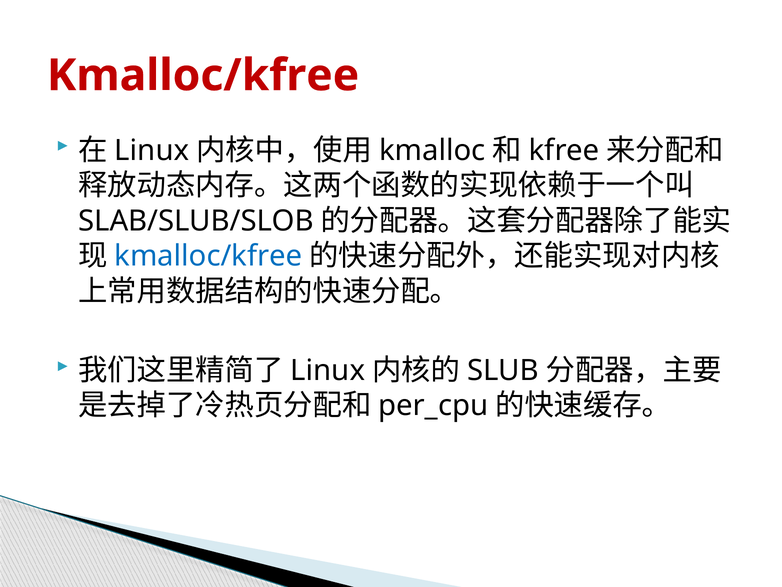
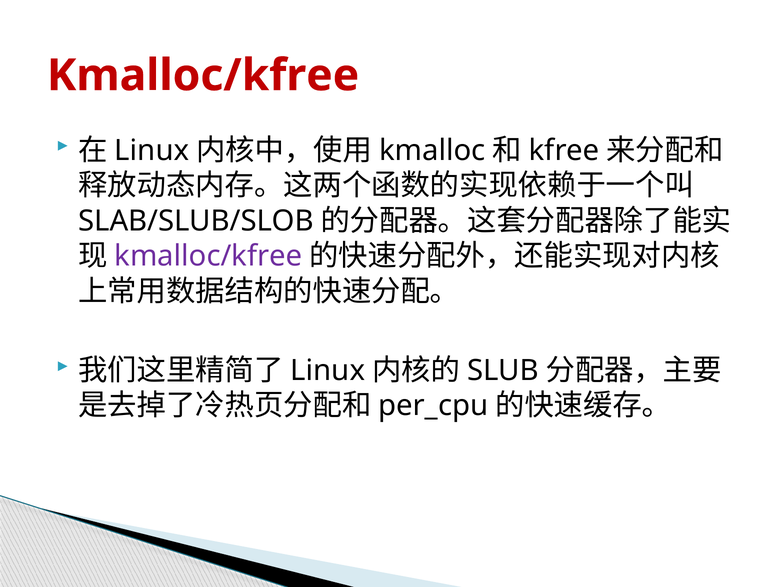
kmalloc/kfree at (208, 256) colour: blue -> purple
